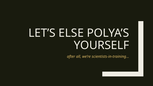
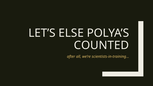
YOURSELF: YOURSELF -> COUNTED
